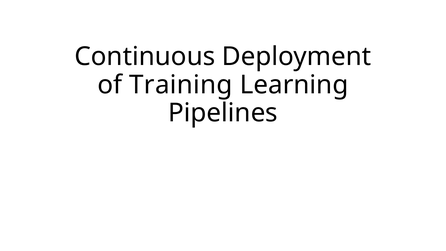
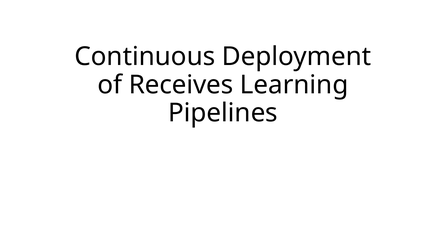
Training: Training -> Receives
